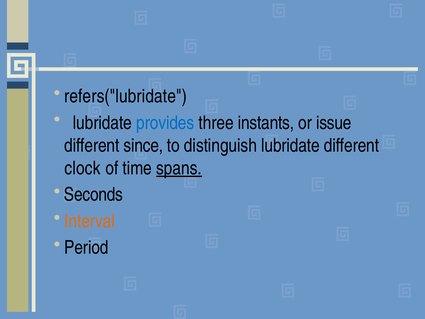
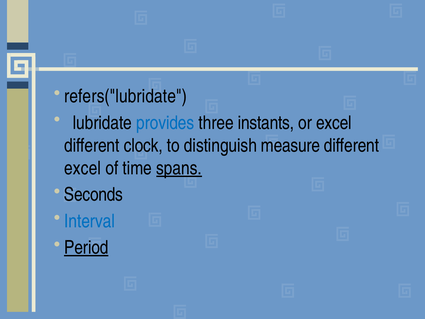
or issue: issue -> excel
since: since -> clock
distinguish lubridate: lubridate -> measure
clock at (83, 168): clock -> excel
Interval colour: orange -> blue
Period underline: none -> present
